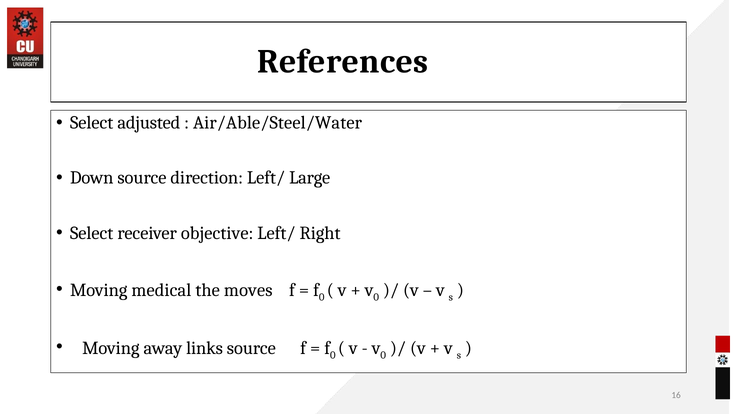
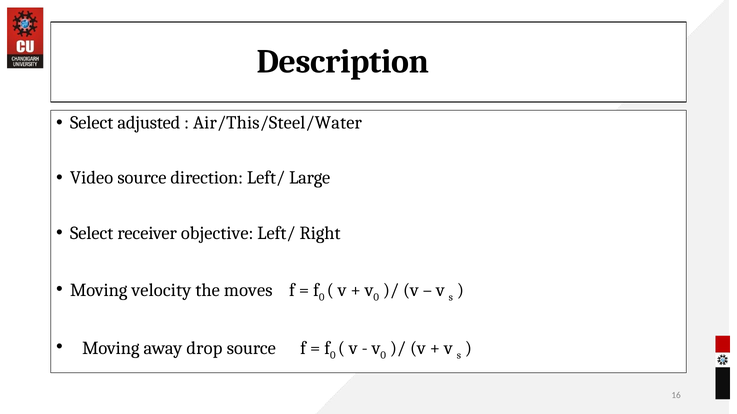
References: References -> Description
Air/Able/Steel/Water: Air/Able/Steel/Water -> Air/This/Steel/Water
Down: Down -> Video
medical: medical -> velocity
links: links -> drop
